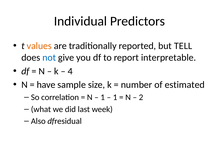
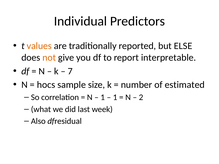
TELL: TELL -> ELSE
not colour: blue -> orange
4: 4 -> 7
have: have -> hocs
